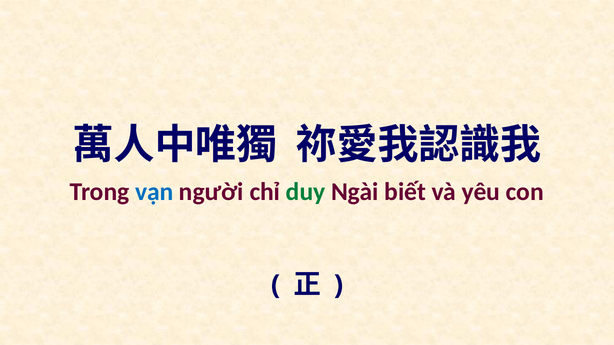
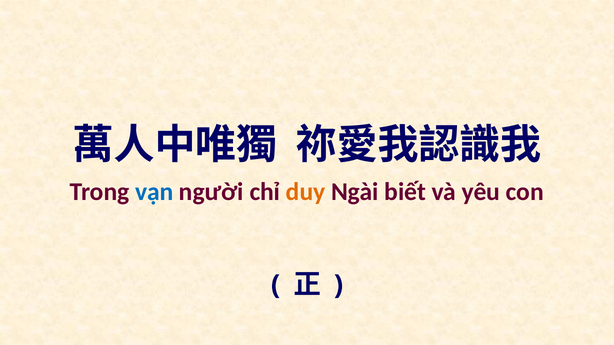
duy colour: green -> orange
